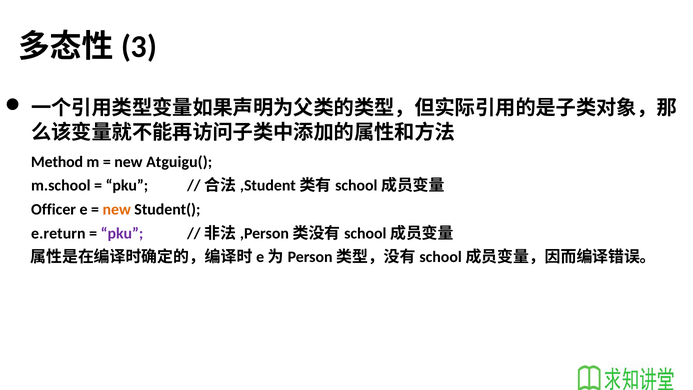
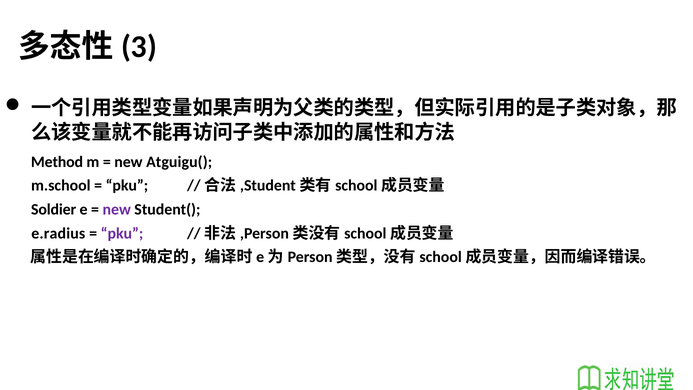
Officer: Officer -> Soldier
new at (117, 209) colour: orange -> purple
e.return: e.return -> e.radius
